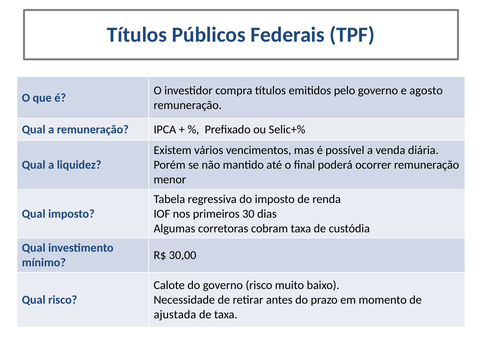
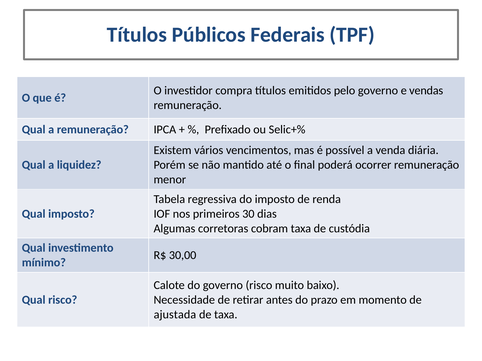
agosto: agosto -> vendas
